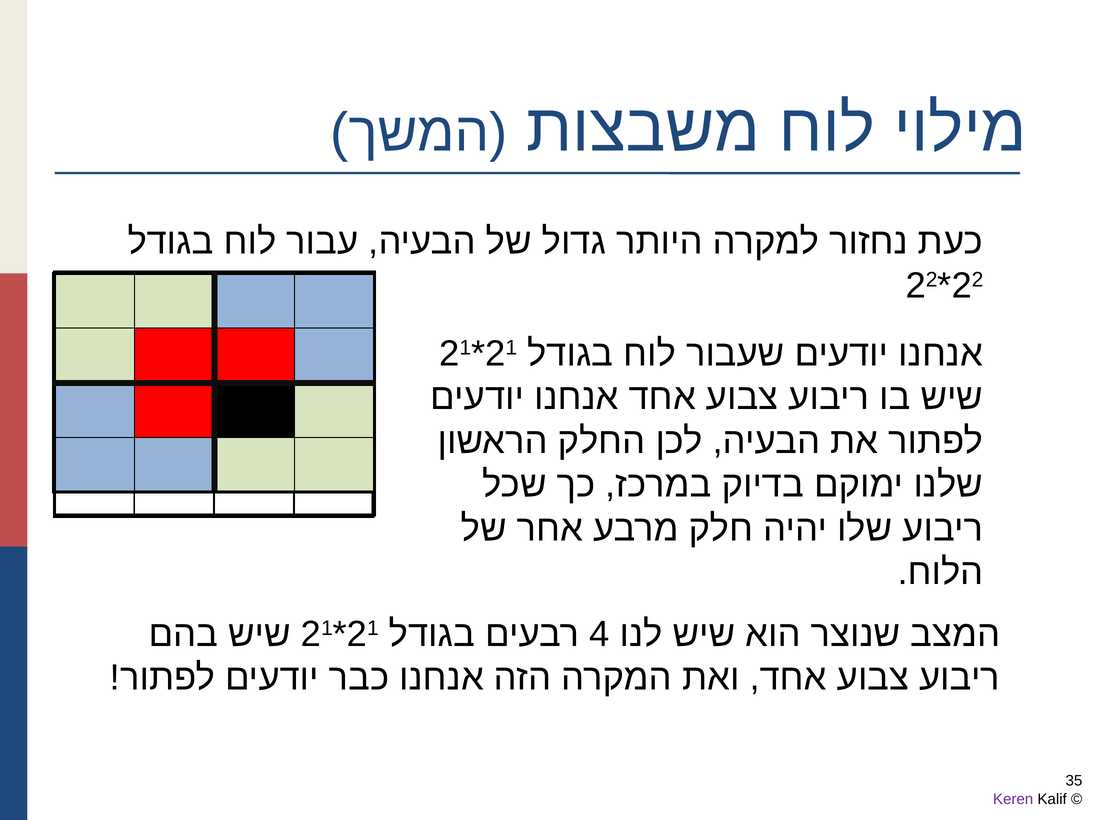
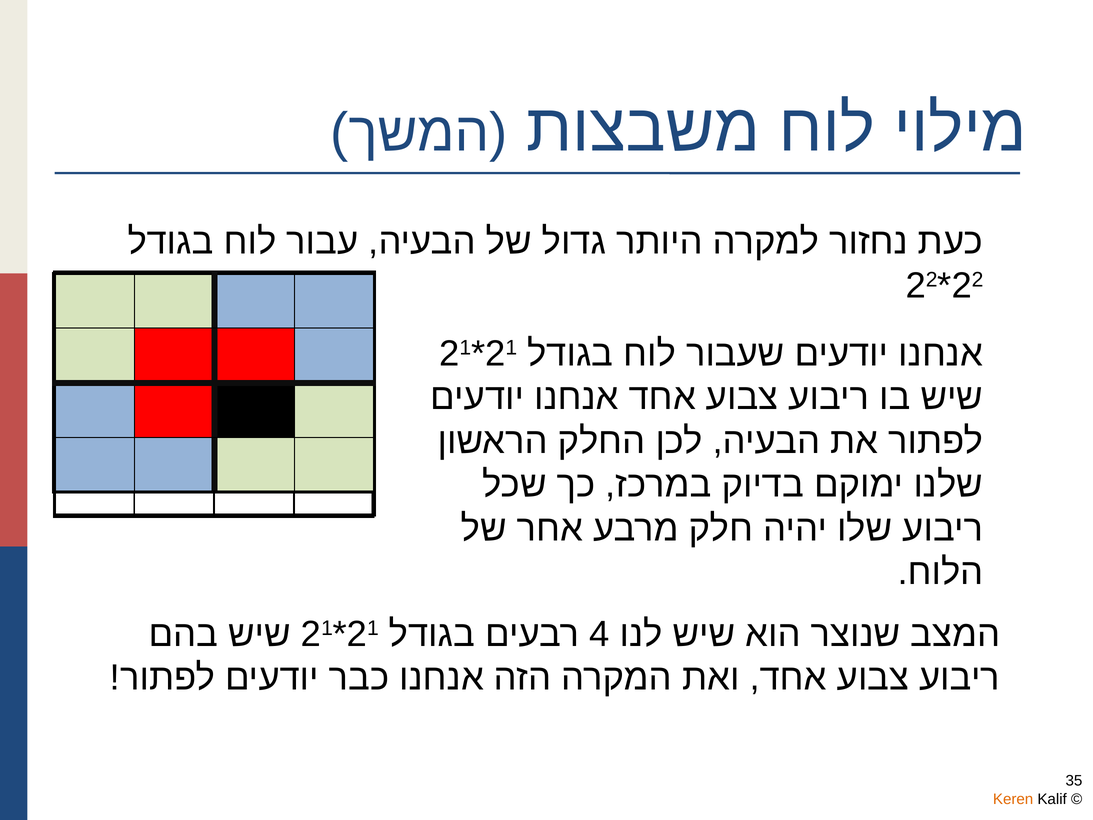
Keren colour: purple -> orange
